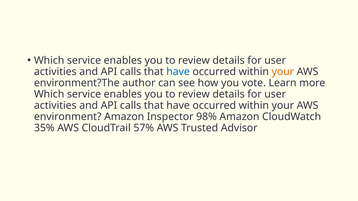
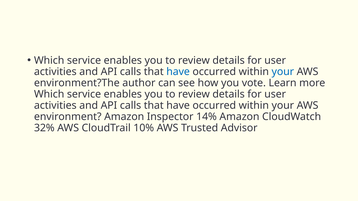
your at (283, 72) colour: orange -> blue
98%: 98% -> 14%
35%: 35% -> 32%
57%: 57% -> 10%
